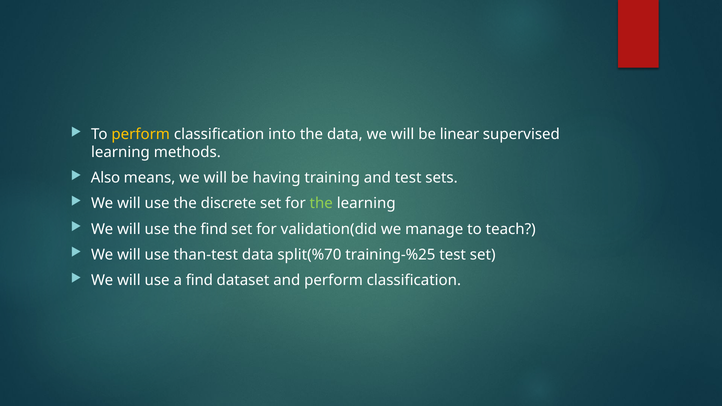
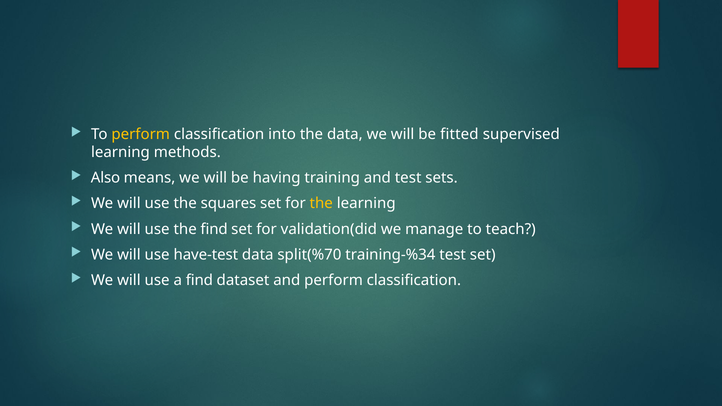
linear: linear -> fitted
discrete: discrete -> squares
the at (321, 204) colour: light green -> yellow
than-test: than-test -> have-test
training-%25: training-%25 -> training-%34
